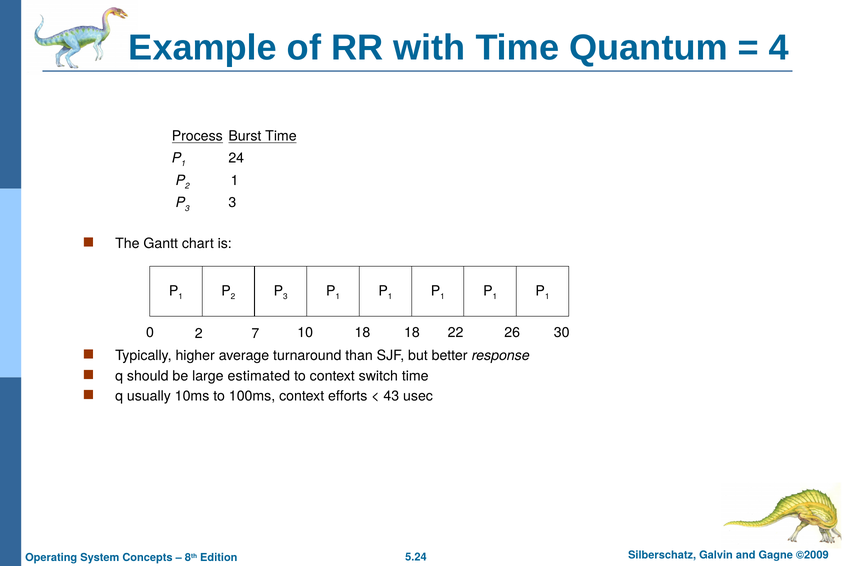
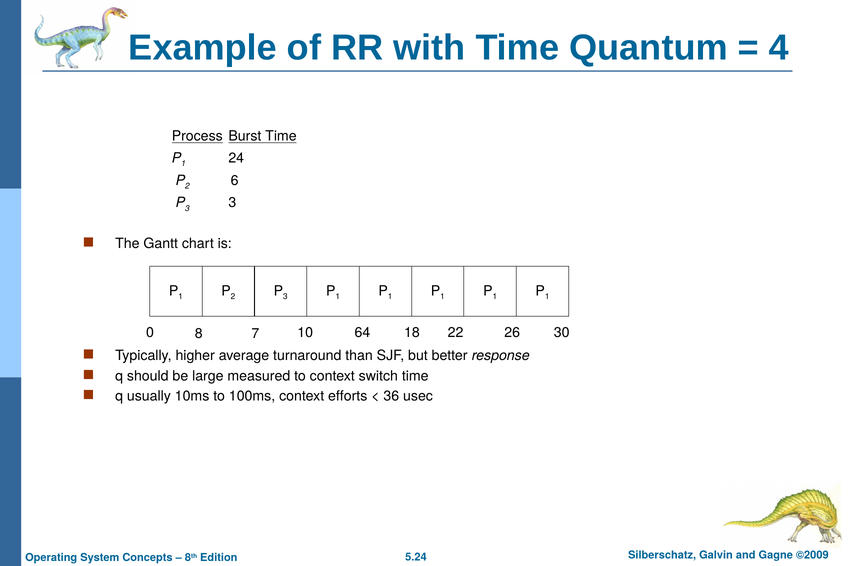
1 at (235, 181): 1 -> 6
0 2: 2 -> 8
10 18: 18 -> 64
estimated: estimated -> measured
43: 43 -> 36
